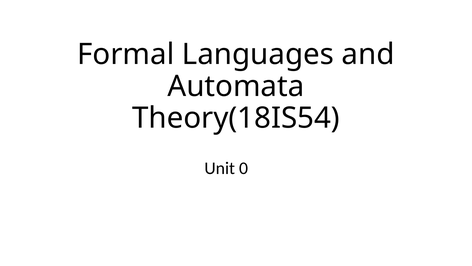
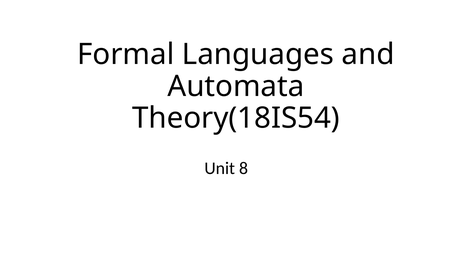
0: 0 -> 8
